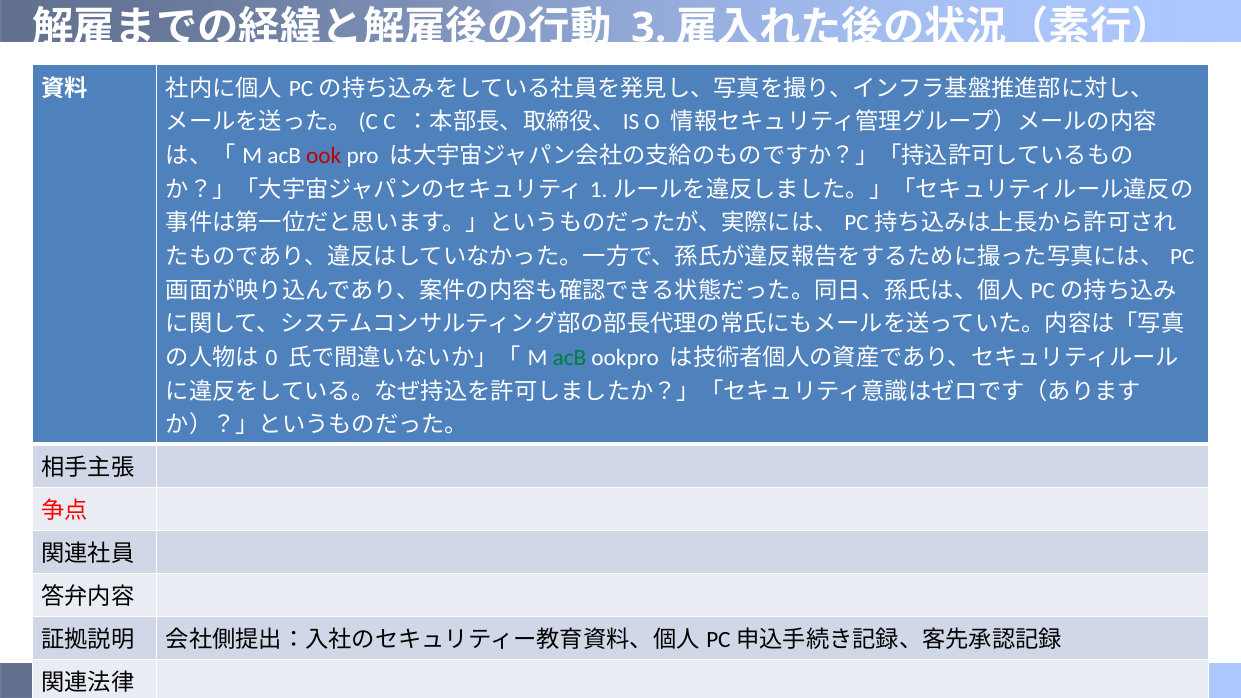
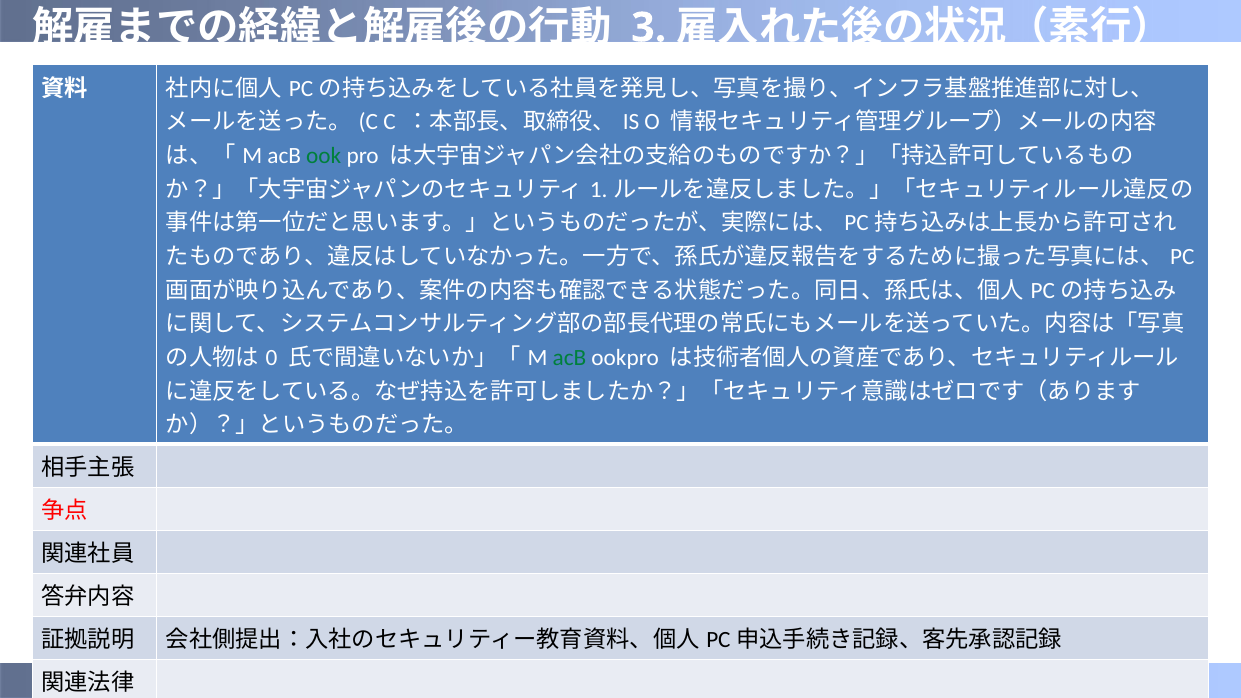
ook colour: red -> green
